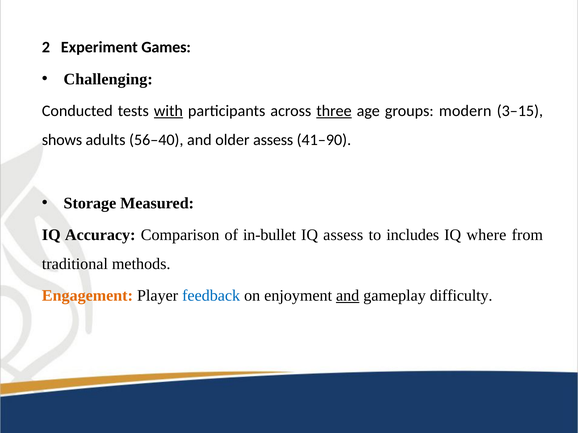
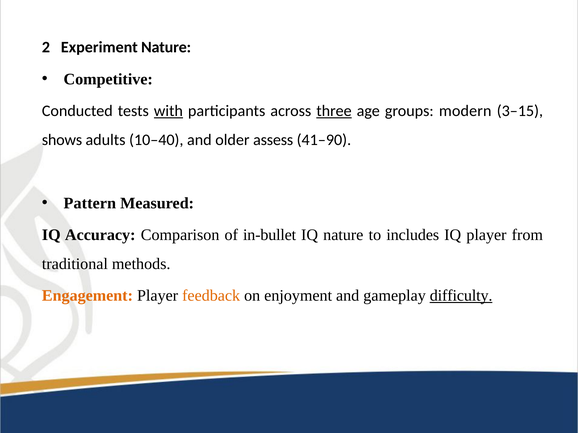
Experiment Games: Games -> Nature
Challenging: Challenging -> Competitive
56–40: 56–40 -> 10–40
Storage: Storage -> Pattern
IQ assess: assess -> nature
IQ where: where -> player
feedback colour: blue -> orange
and at (348, 296) underline: present -> none
difficulty underline: none -> present
